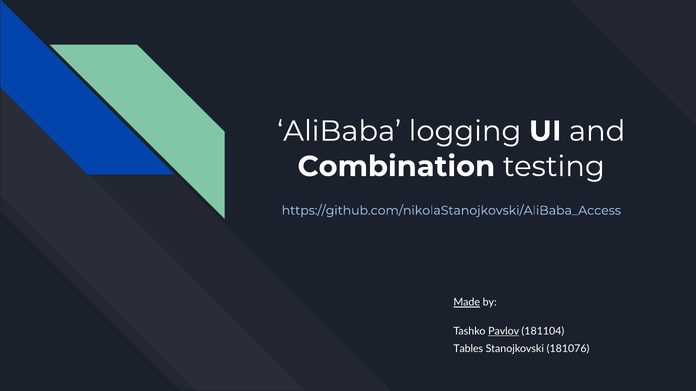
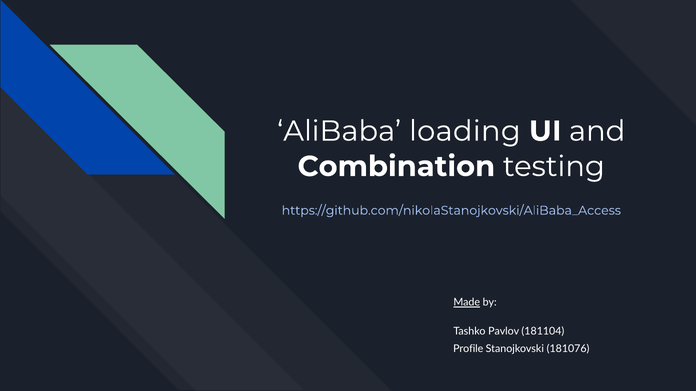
logging: logging -> loading
Pavlov underline: present -> none
Tables: Tables -> Profile
